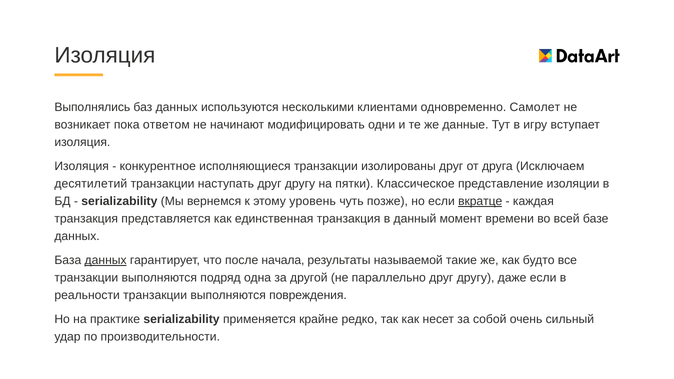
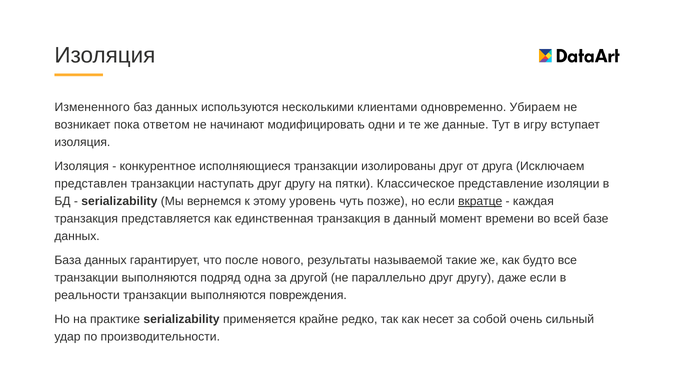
Выполнялись: Выполнялись -> Измененного
Самолет: Самолет -> Убираем
десятилетий: десятилетий -> представлен
данных at (106, 260) underline: present -> none
начала: начала -> нового
